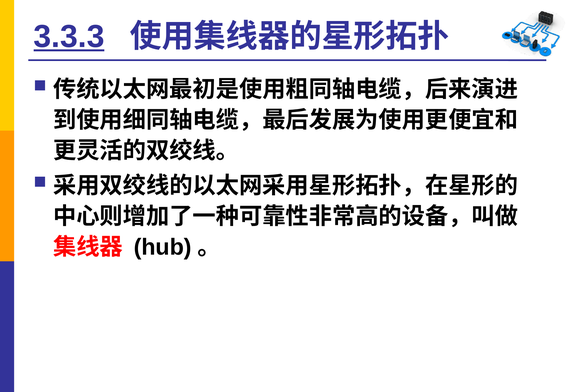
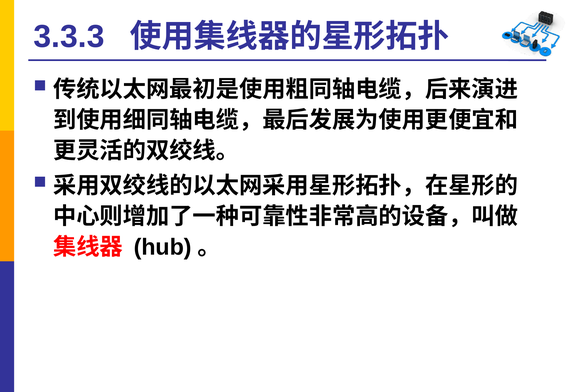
3.3.3 underline: present -> none
